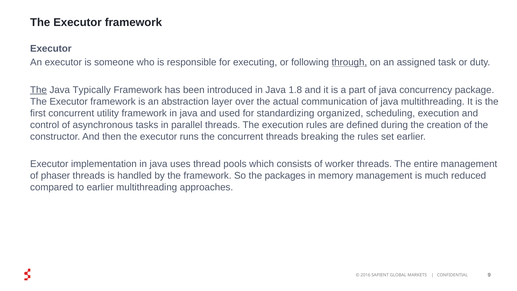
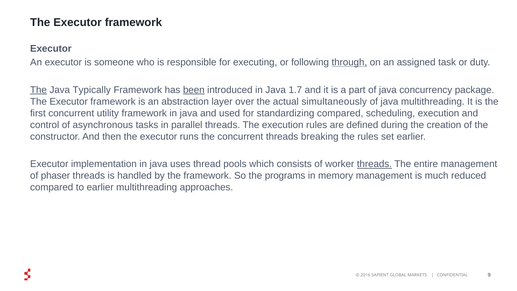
been underline: none -> present
1.8: 1.8 -> 1.7
communication: communication -> simultaneously
standardizing organized: organized -> compared
threads at (374, 164) underline: none -> present
packages: packages -> programs
